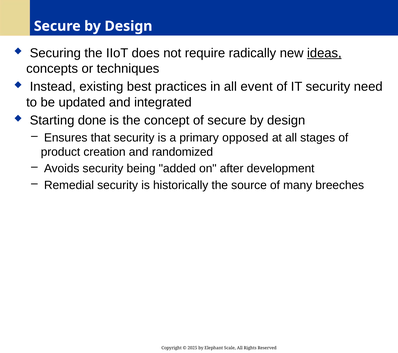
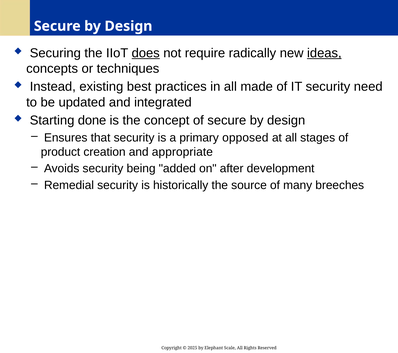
does underline: none -> present
event: event -> made
randomized: randomized -> appropriate
